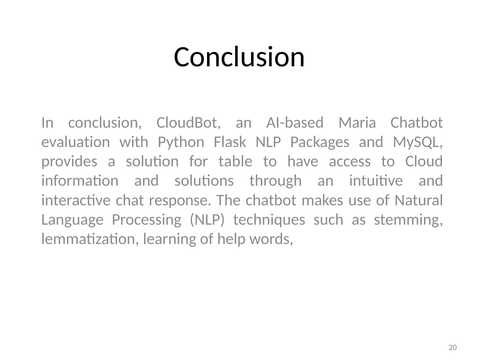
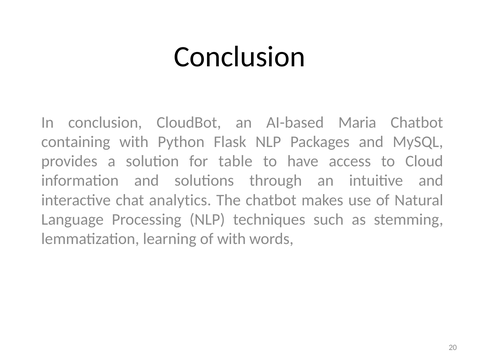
evaluation: evaluation -> containing
response: response -> analytics
of help: help -> with
